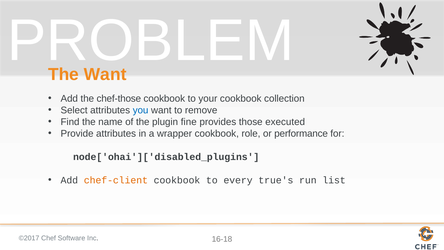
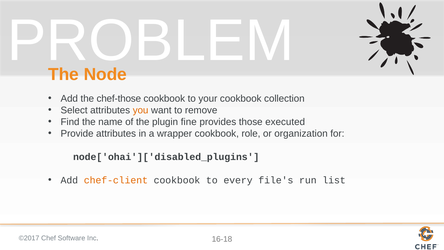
The Want: Want -> Node
you colour: blue -> orange
performance: performance -> organization
true's: true's -> file's
